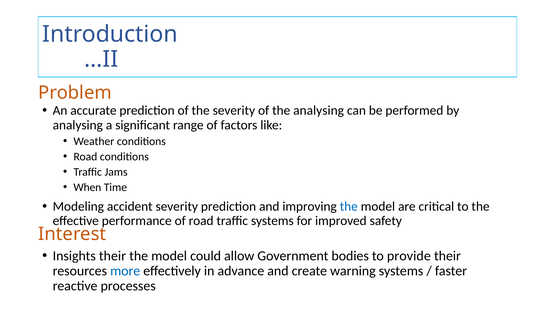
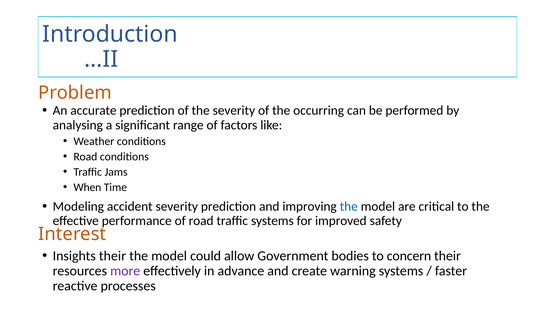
the analysing: analysing -> occurring
provide: provide -> concern
more colour: blue -> purple
